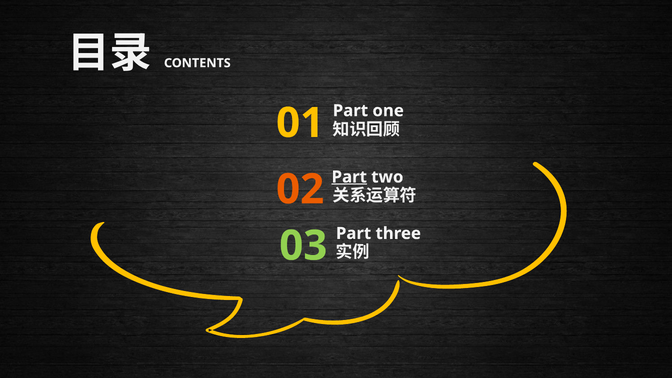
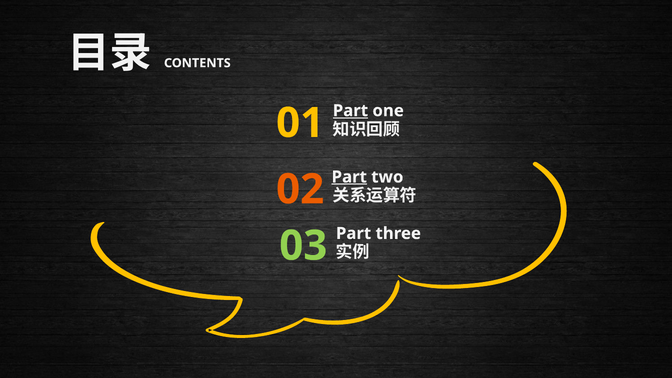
Part at (350, 111) underline: none -> present
